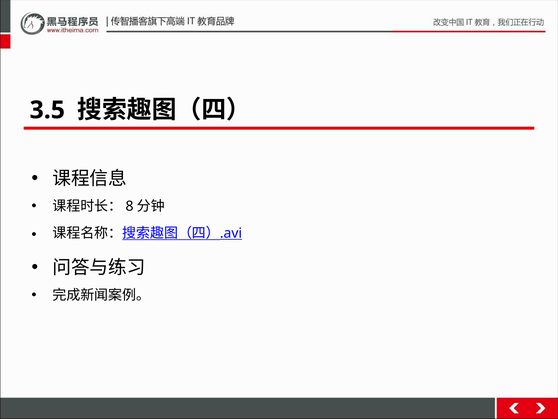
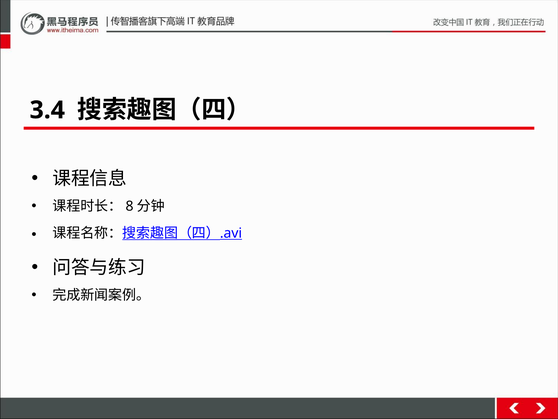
3.5: 3.5 -> 3.4
